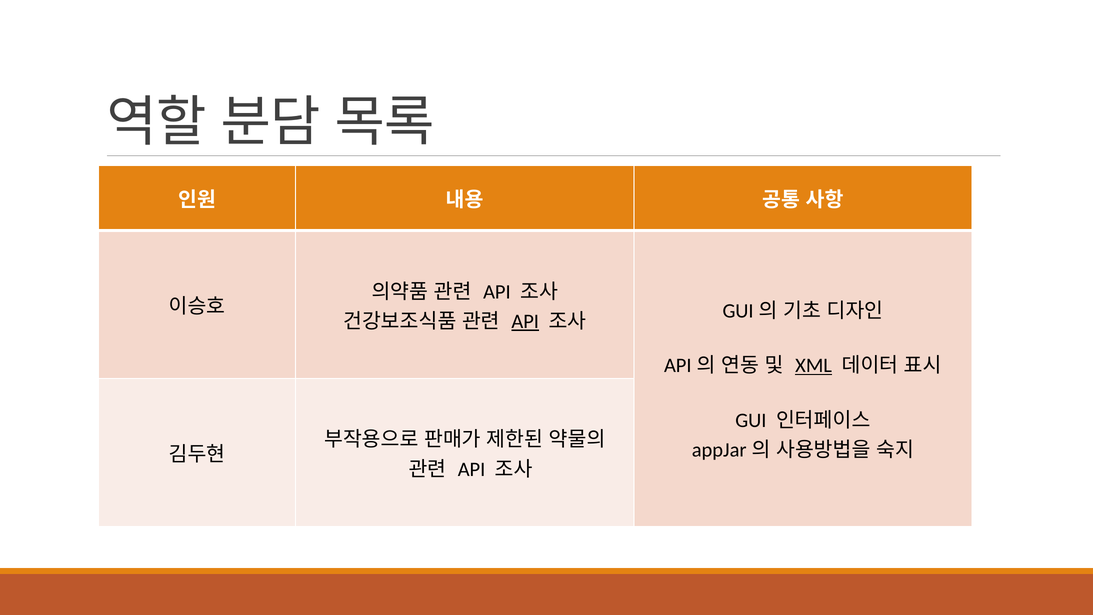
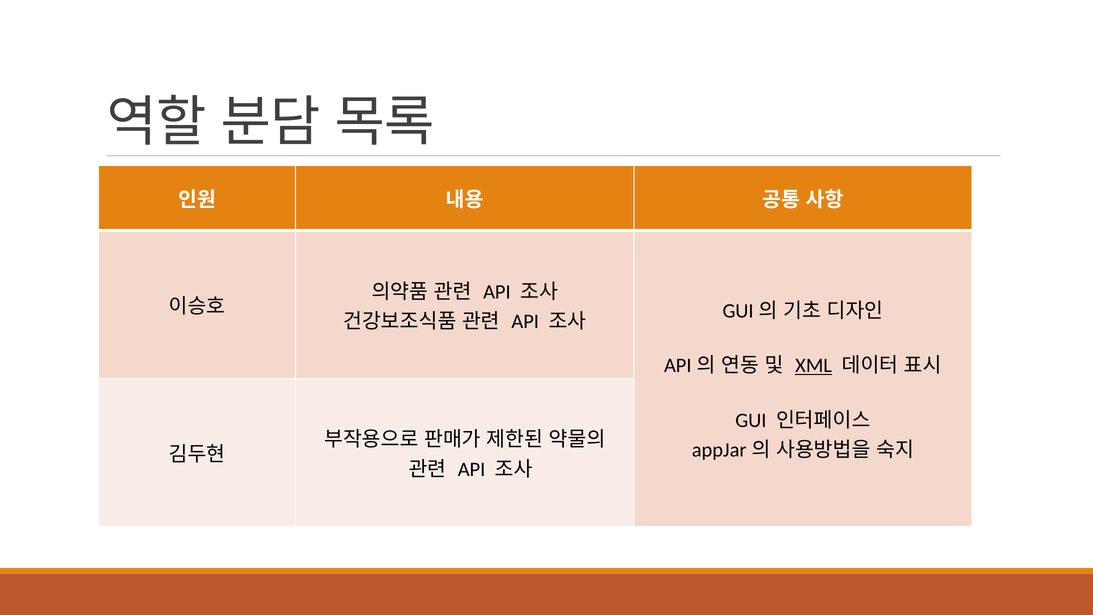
API at (525, 321) underline: present -> none
